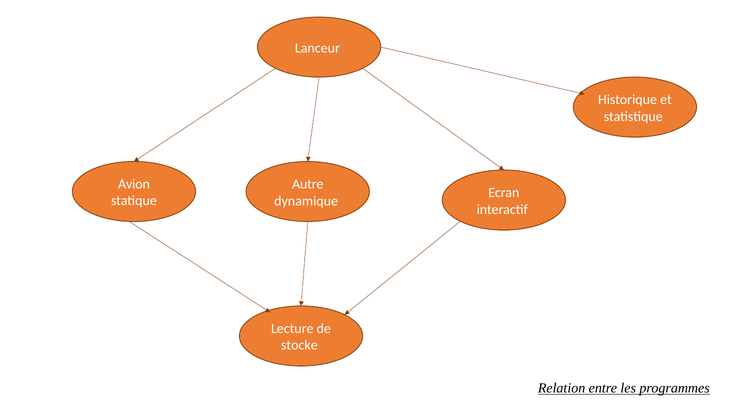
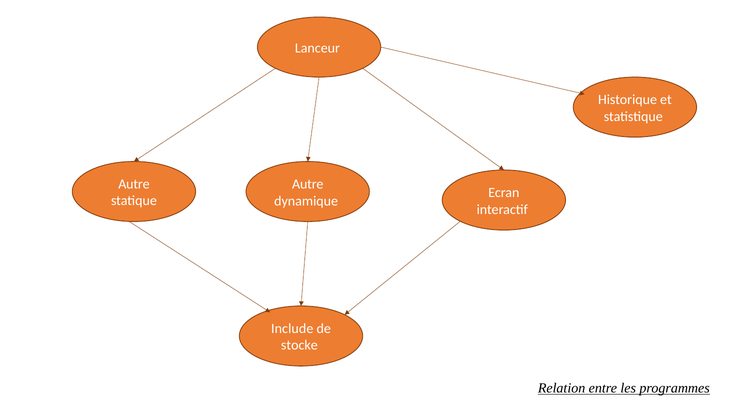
Avion at (134, 184): Avion -> Autre
Lecture: Lecture -> Include
